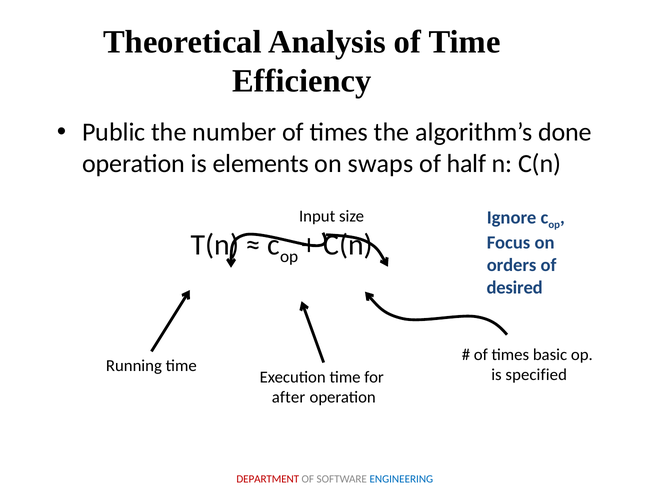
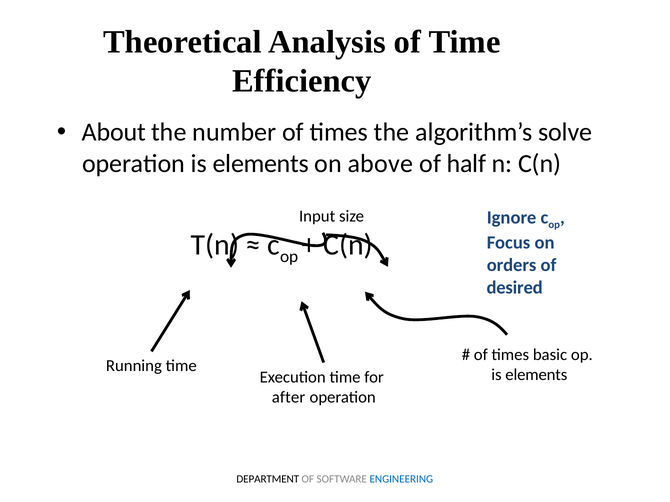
Public: Public -> About
done: done -> solve
swaps: swaps -> above
specified at (536, 375): specified -> elements
DEPARTMENT colour: red -> black
